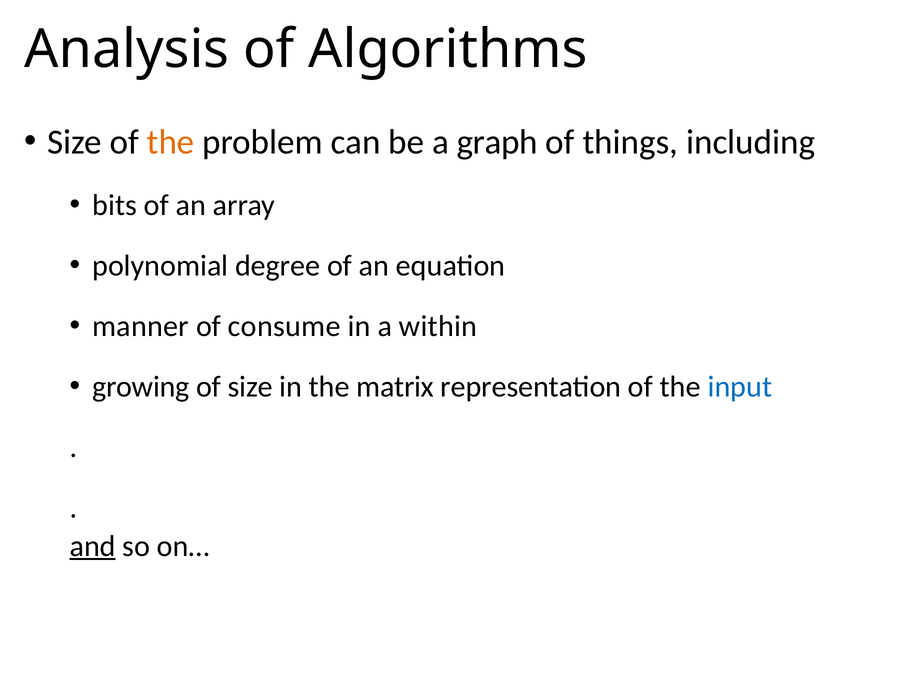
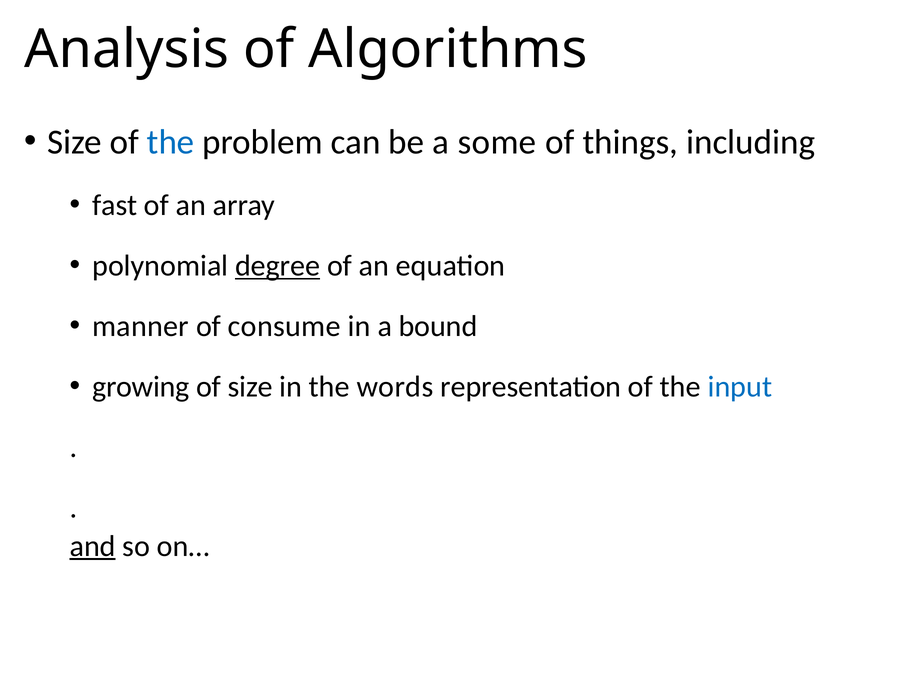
the at (171, 142) colour: orange -> blue
graph: graph -> some
bits: bits -> fast
degree underline: none -> present
within: within -> bound
matrix: matrix -> words
